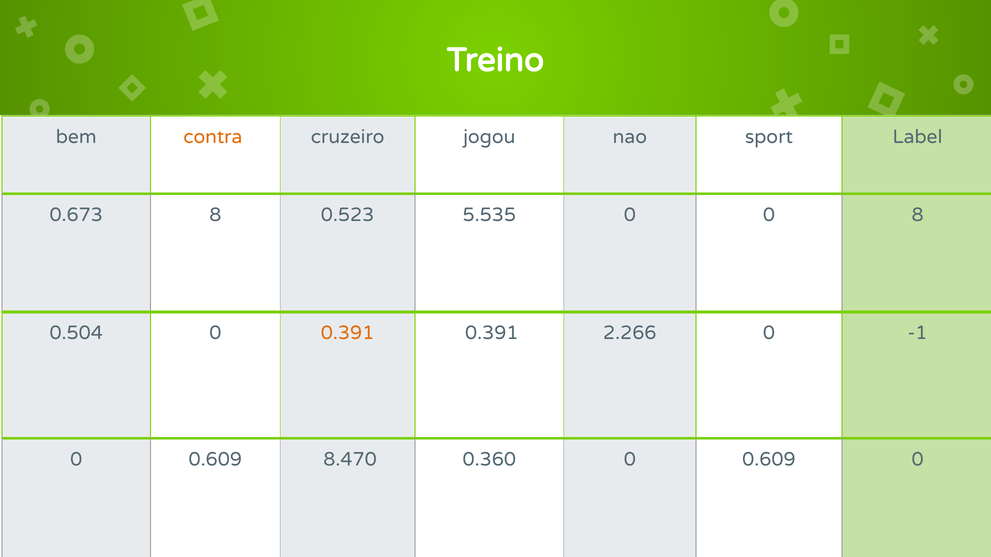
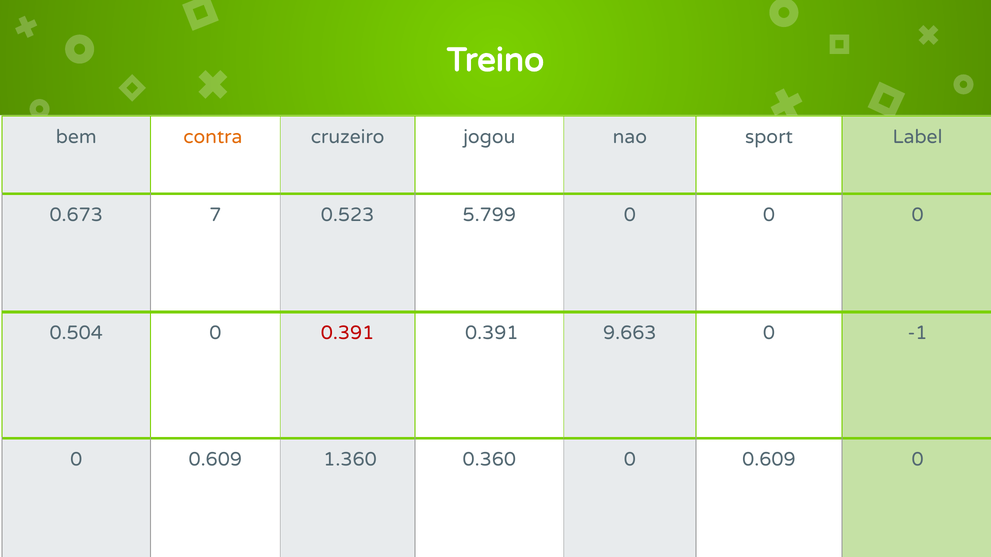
0.673 8: 8 -> 7
5.535: 5.535 -> 5.799
0 0 8: 8 -> 0
0.391 at (348, 333) colour: orange -> red
2.266: 2.266 -> 9.663
8.470: 8.470 -> 1.360
